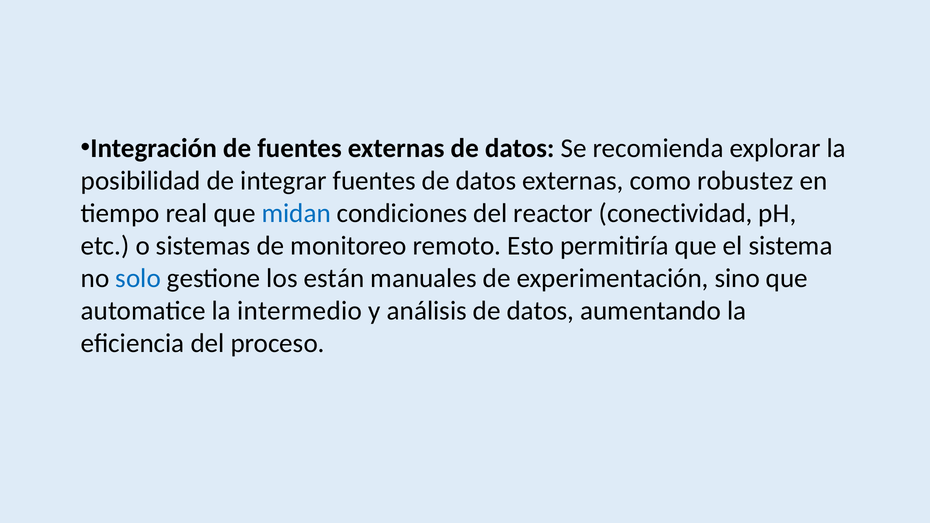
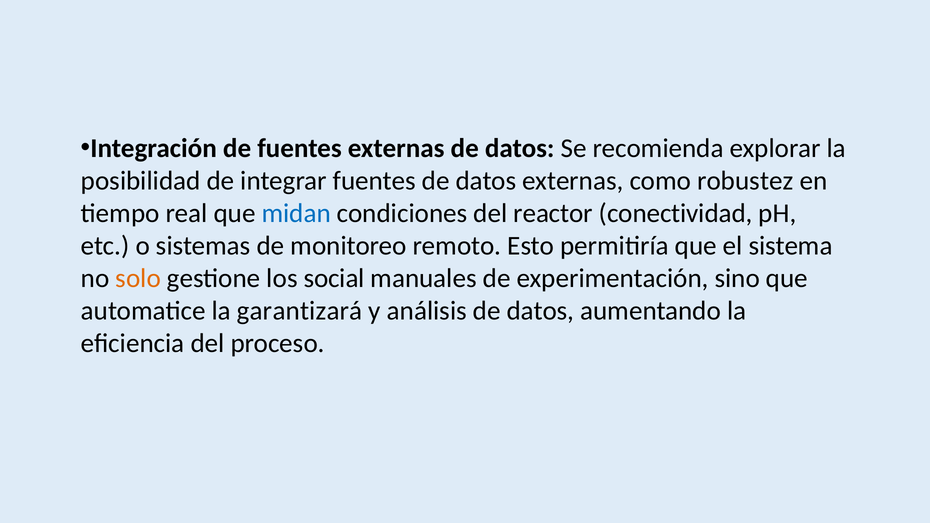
solo colour: blue -> orange
están: están -> social
intermedio: intermedio -> garantizará
